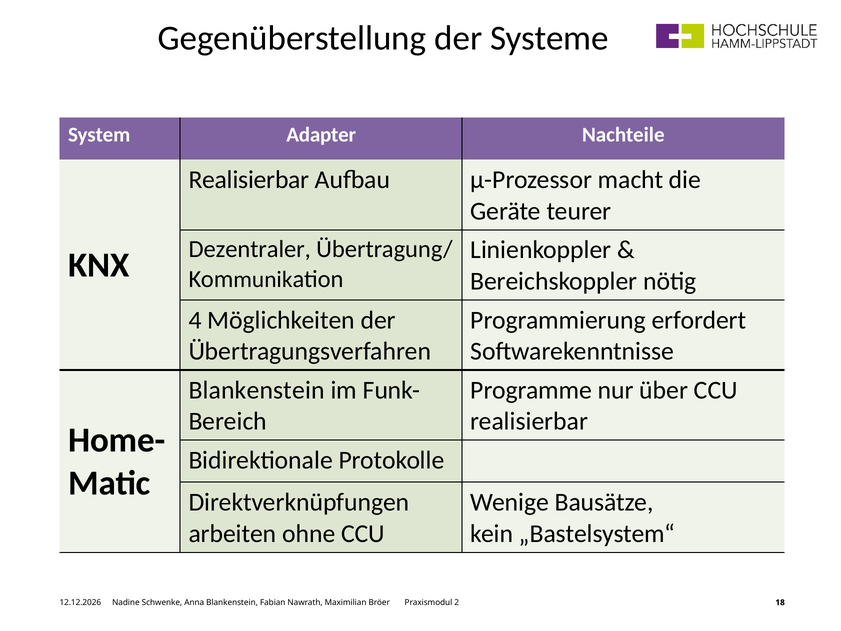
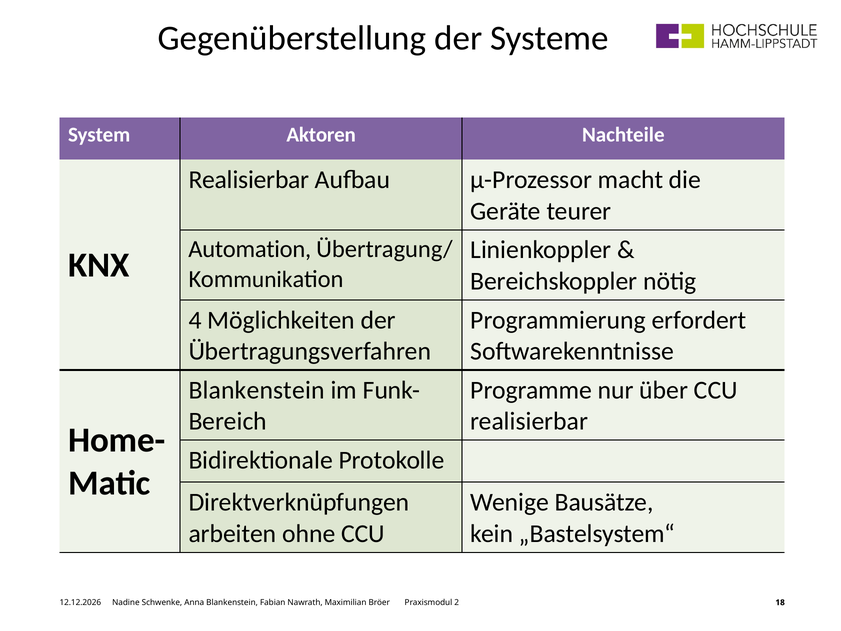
Adapter: Adapter -> Aktoren
Dezentraler: Dezentraler -> Automation
